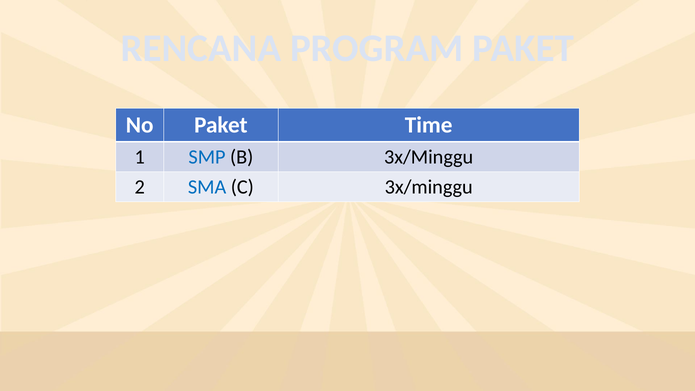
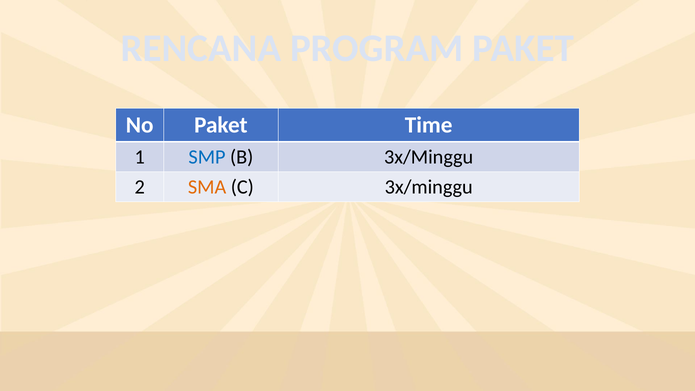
SMA colour: blue -> orange
